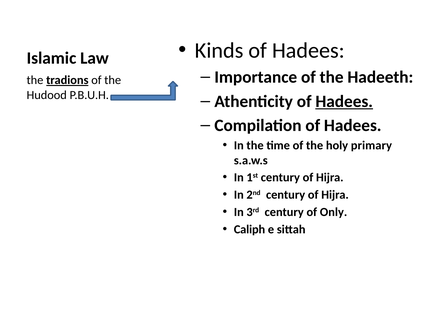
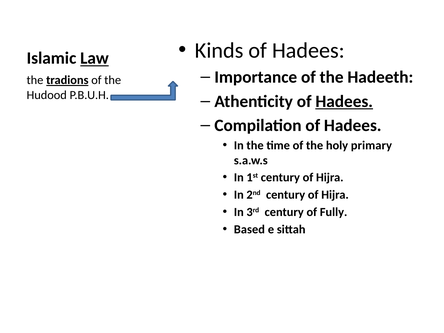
Law underline: none -> present
Only: Only -> Fully
Caliph: Caliph -> Based
